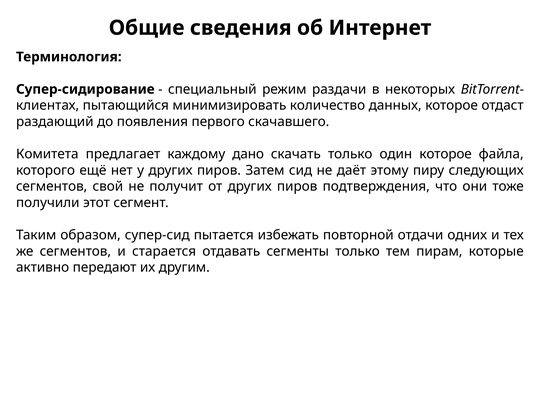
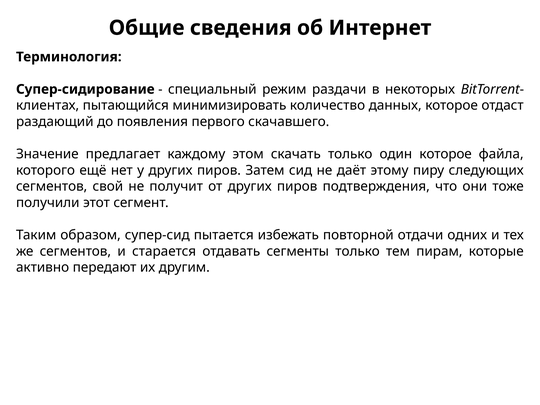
Комитета: Комитета -> Значение
дано: дано -> этом
